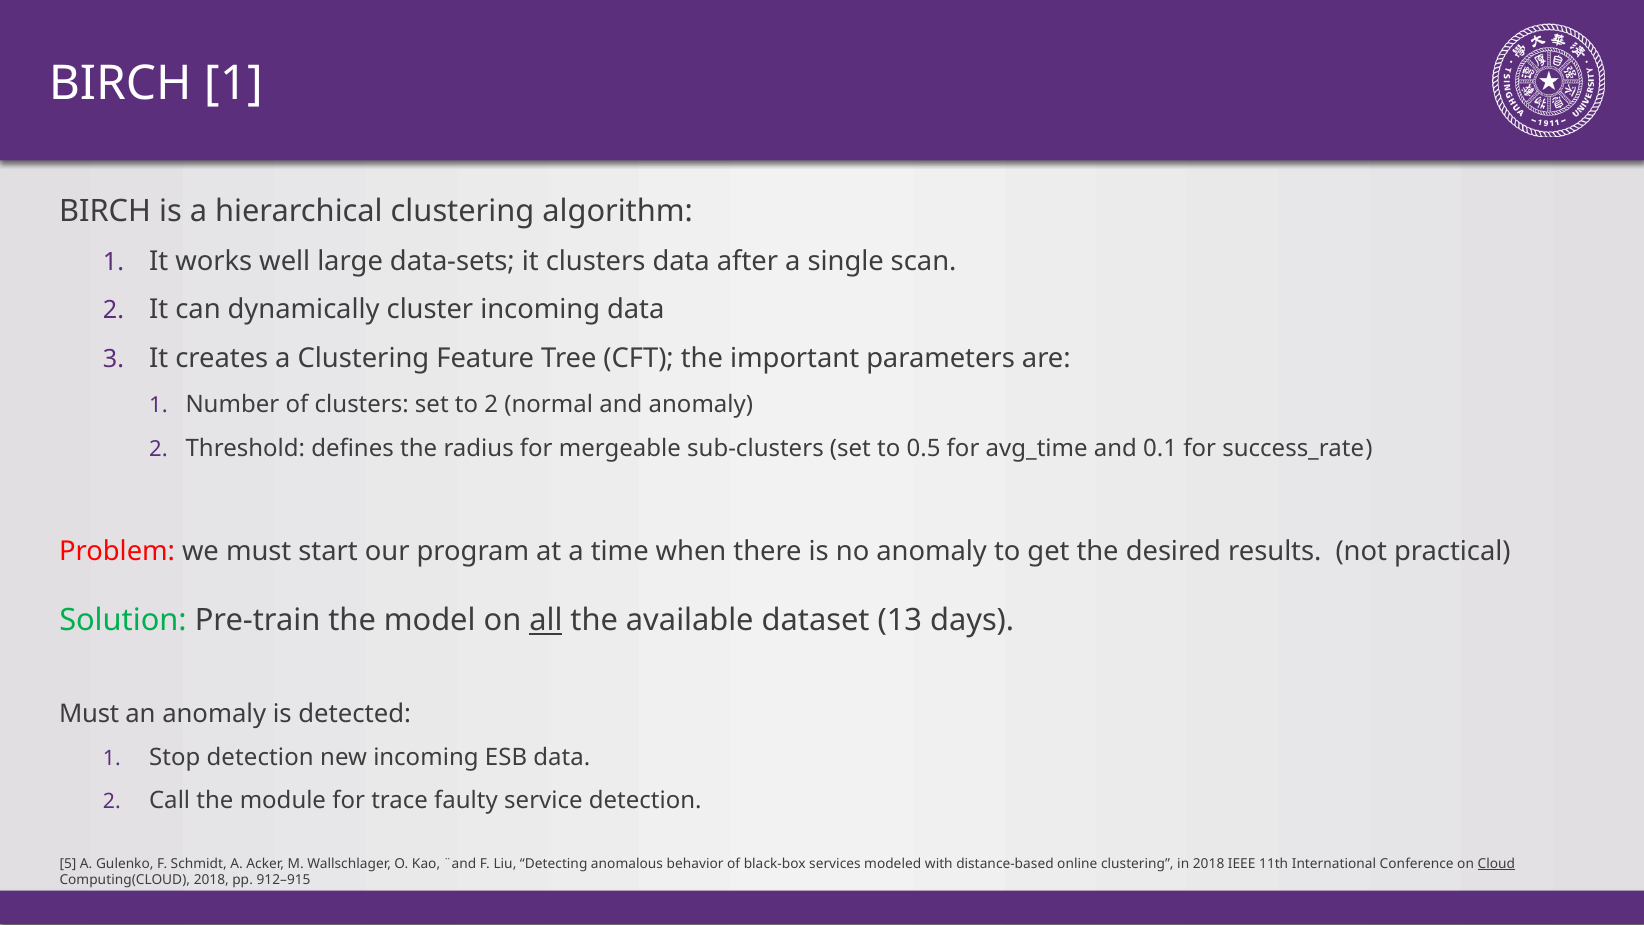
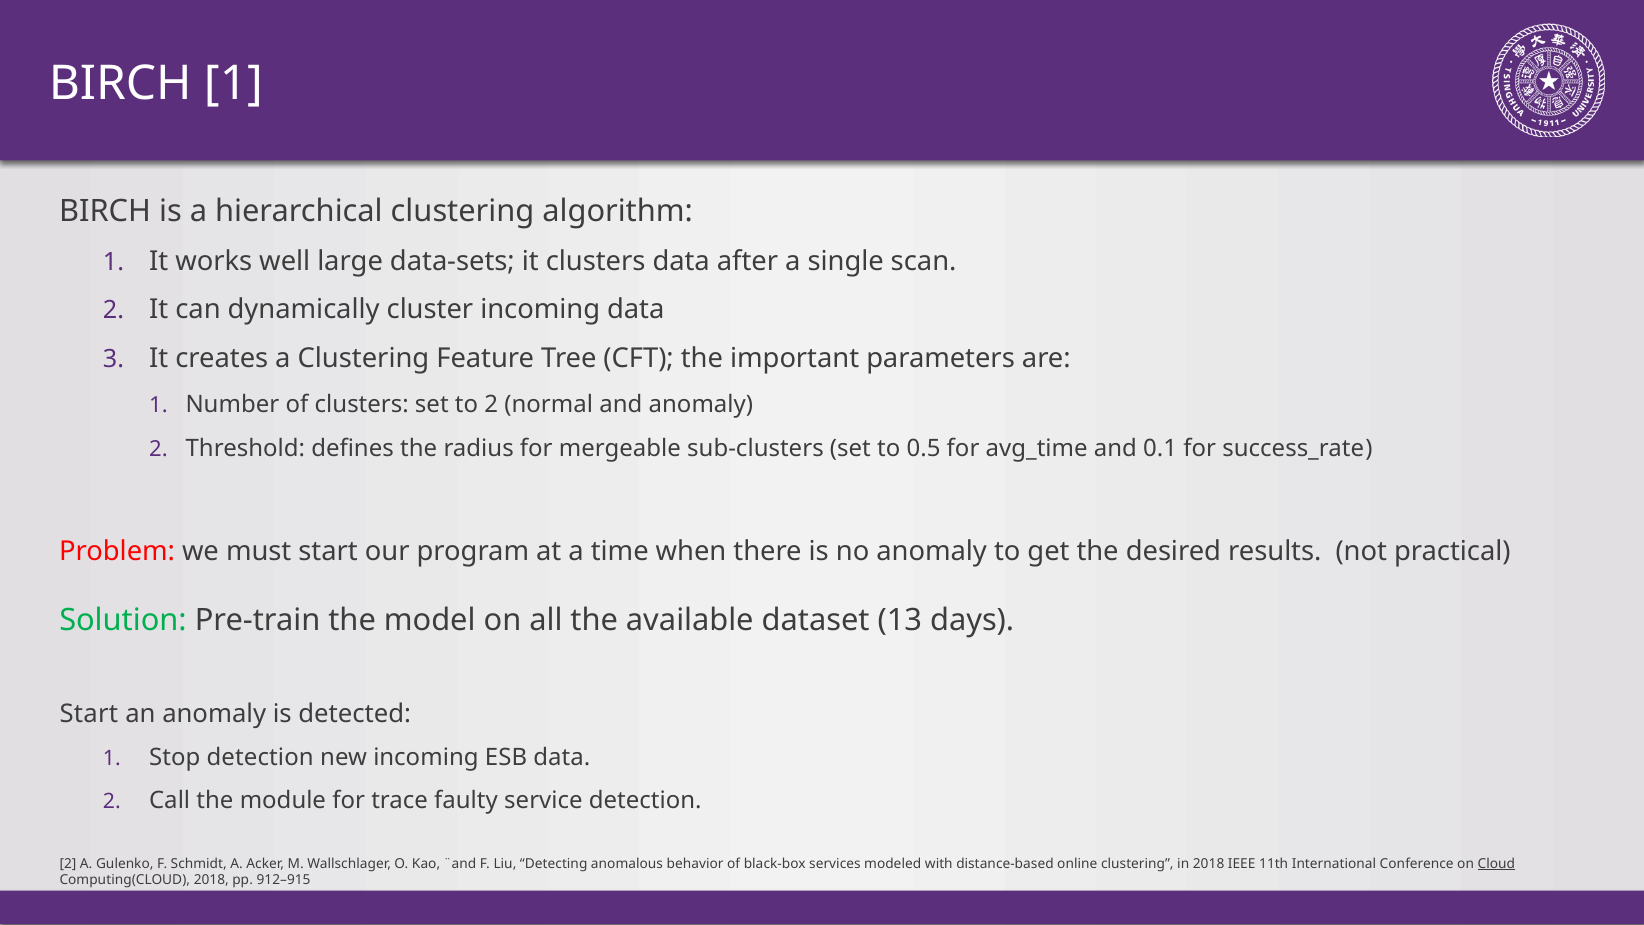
all underline: present -> none
Must at (89, 714): Must -> Start
5 at (68, 864): 5 -> 2
